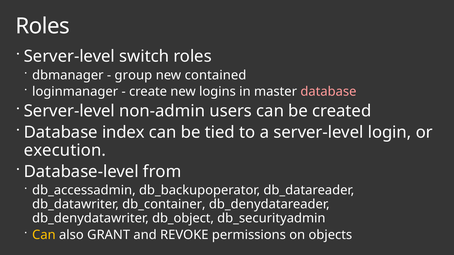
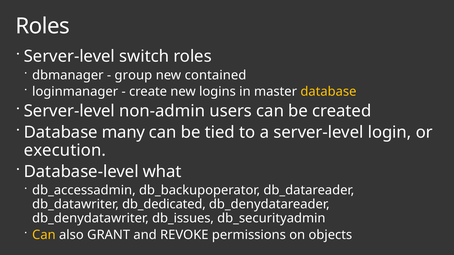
database at (328, 92) colour: pink -> yellow
index: index -> many
from: from -> what
db_container: db_container -> db_dedicated
db_object: db_object -> db_issues
